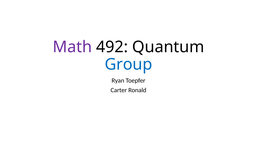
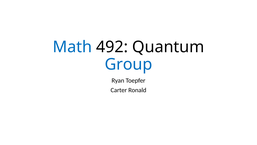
Math colour: purple -> blue
